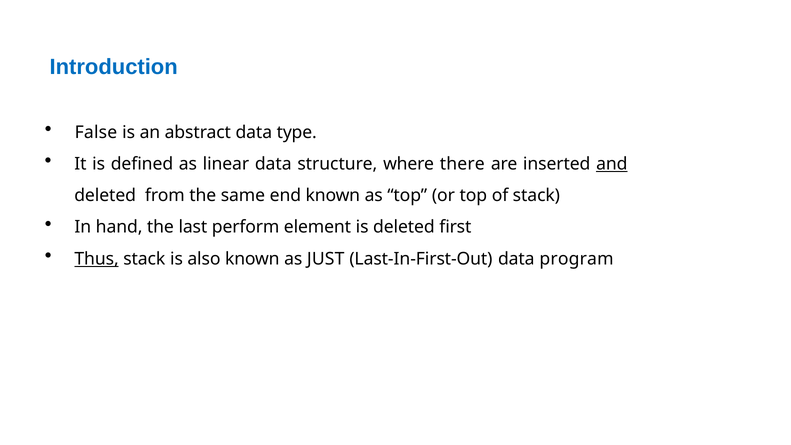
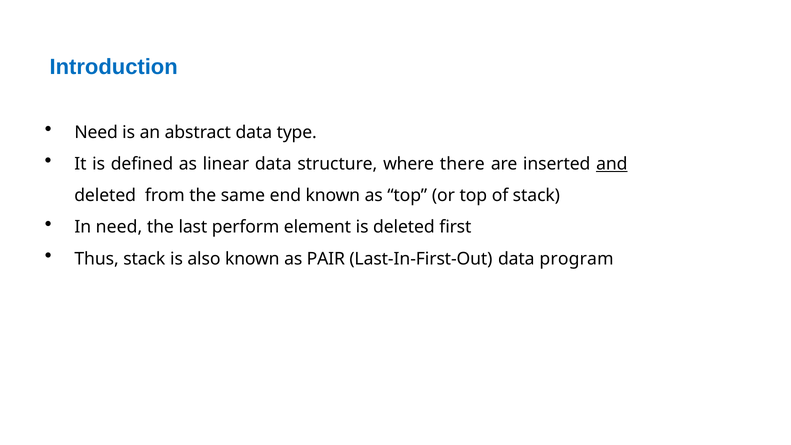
False at (96, 132): False -> Need
In hand: hand -> need
Thus underline: present -> none
JUST: JUST -> PAIR
